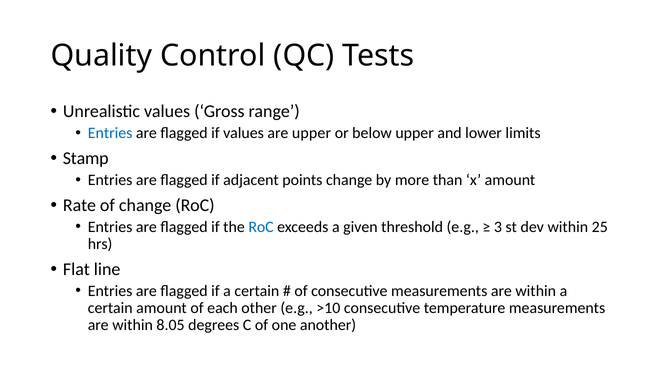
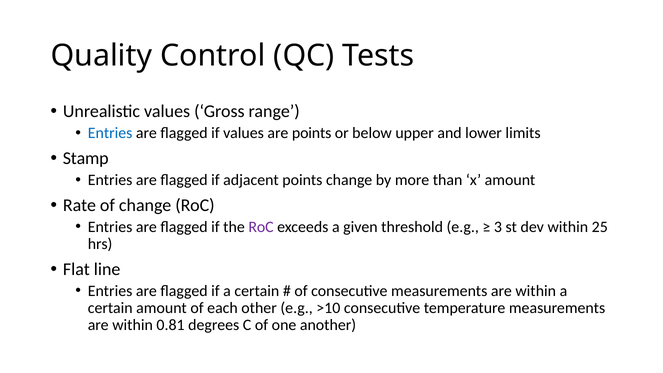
are upper: upper -> points
RoC at (261, 227) colour: blue -> purple
8.05: 8.05 -> 0.81
